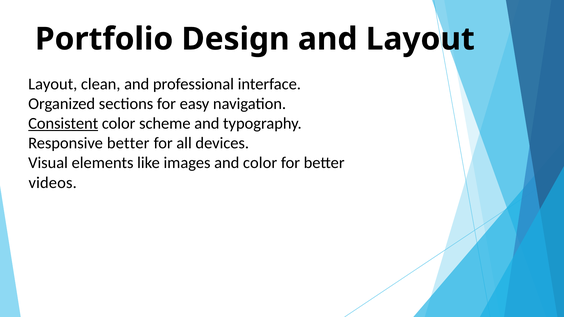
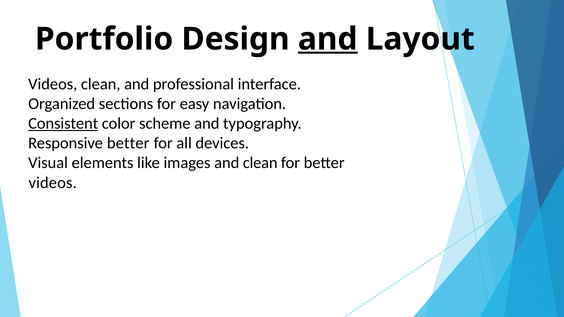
and at (328, 39) underline: none -> present
Layout at (53, 84): Layout -> Videos
and color: color -> clean
